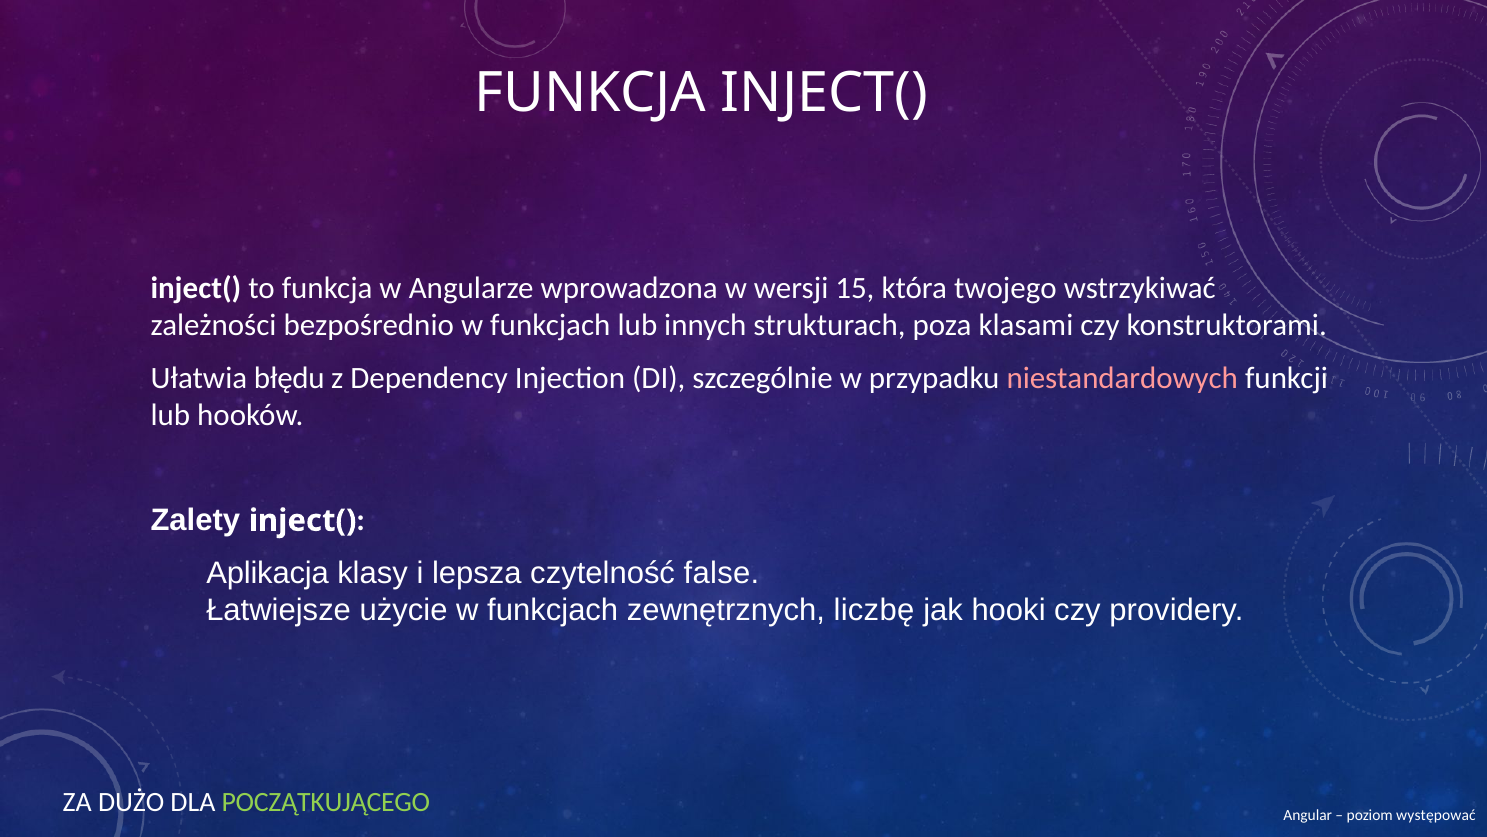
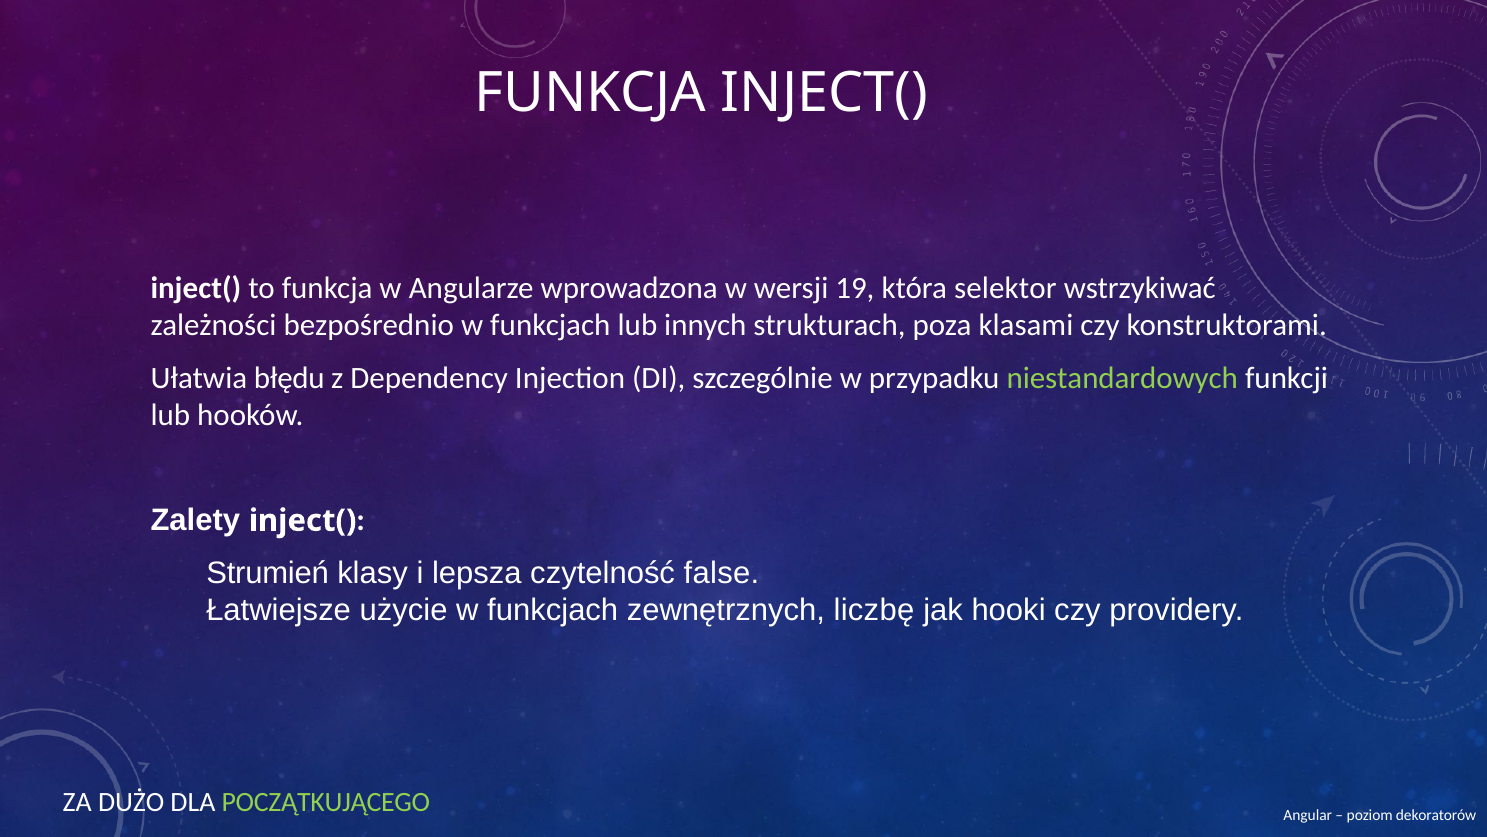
15: 15 -> 19
twojego: twojego -> selektor
niestandardowych colour: pink -> light green
Aplikacja: Aplikacja -> Strumień
występować: występować -> dekoratorów
